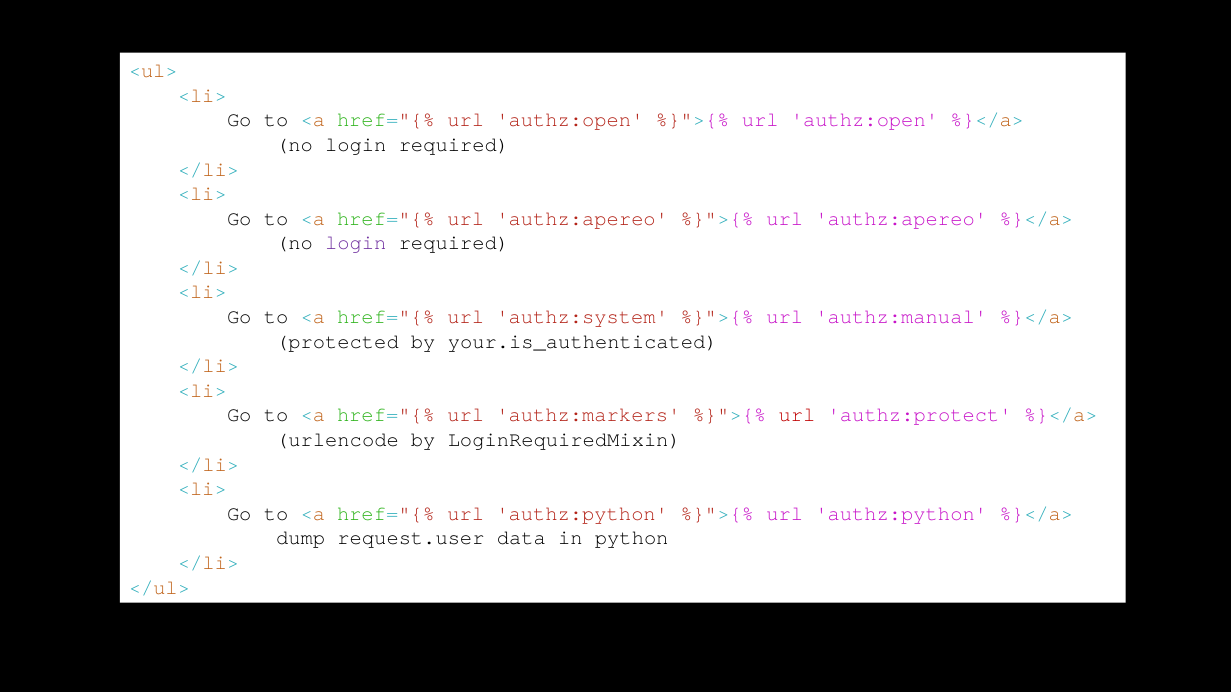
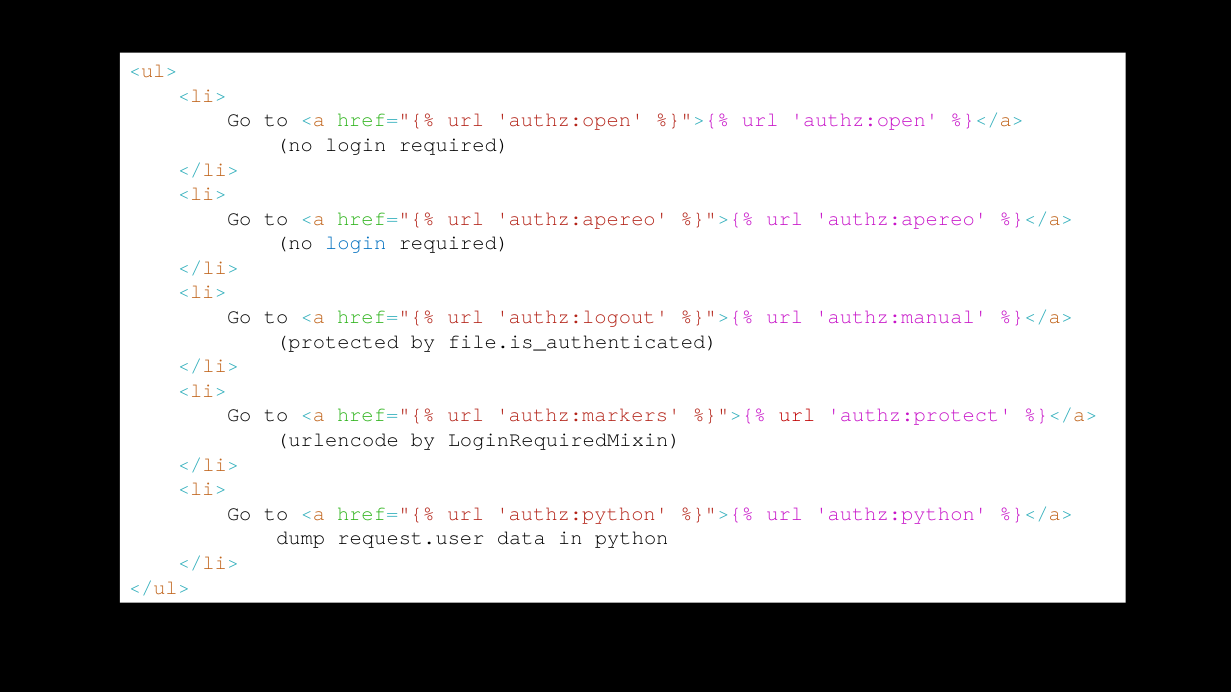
login at (356, 243) colour: purple -> blue
authz:system: authz:system -> authz:logout
your.is_authenticated: your.is_authenticated -> file.is_authenticated
